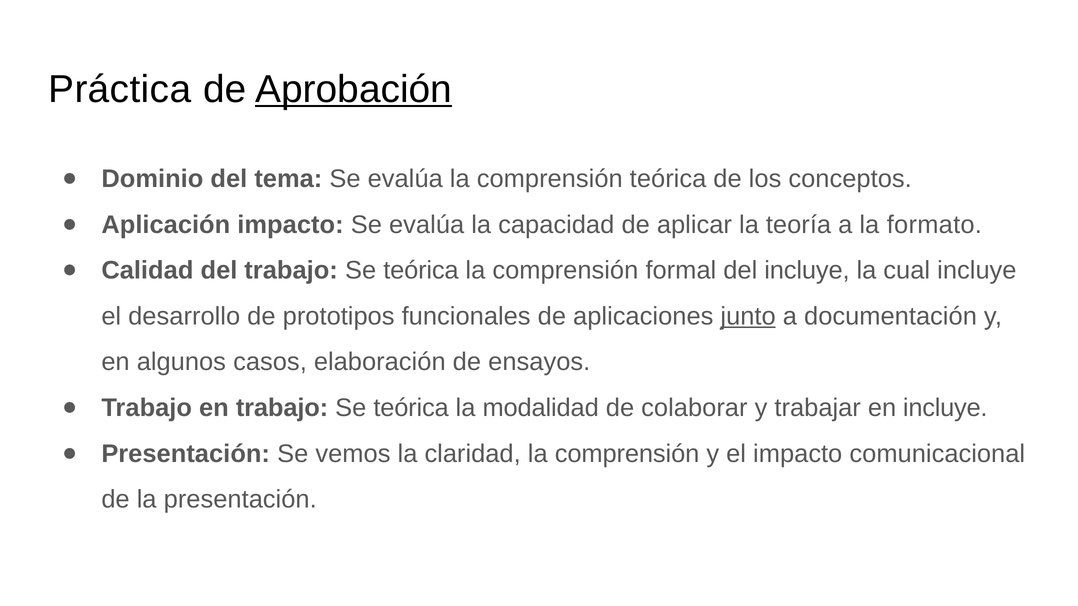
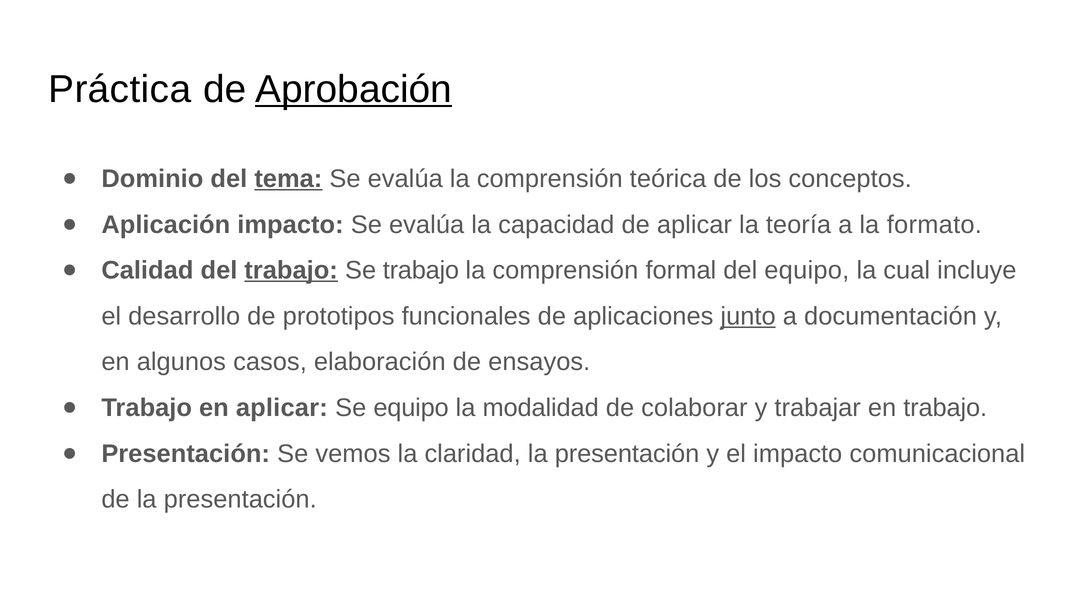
tema underline: none -> present
trabajo at (291, 271) underline: none -> present
teórica at (421, 271): teórica -> trabajo
del incluye: incluye -> equipo
en trabajo: trabajo -> aplicar
teórica at (411, 408): teórica -> equipo
en incluye: incluye -> trabajo
claridad la comprensión: comprensión -> presentación
